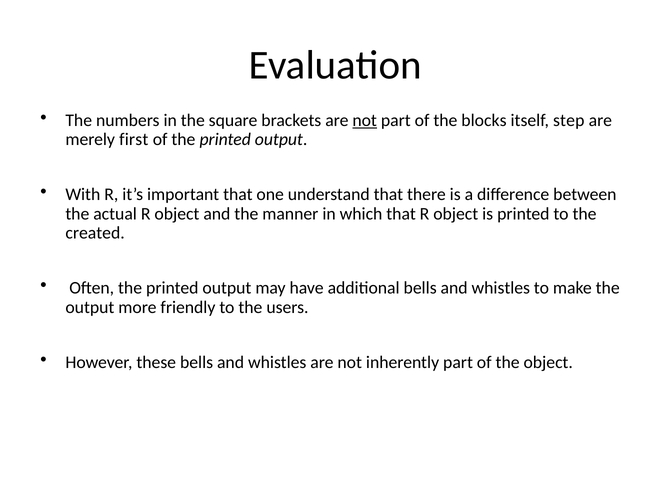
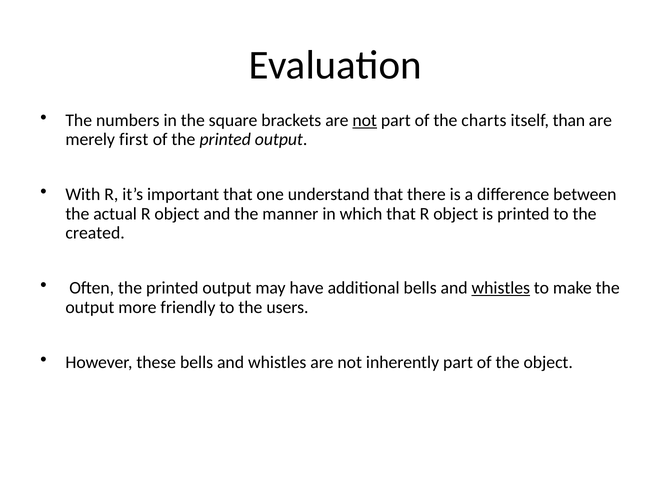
blocks: blocks -> charts
step: step -> than
whistles at (501, 288) underline: none -> present
